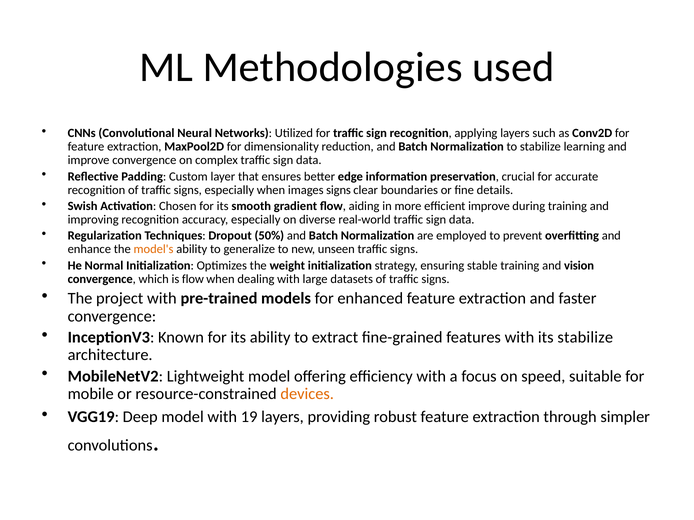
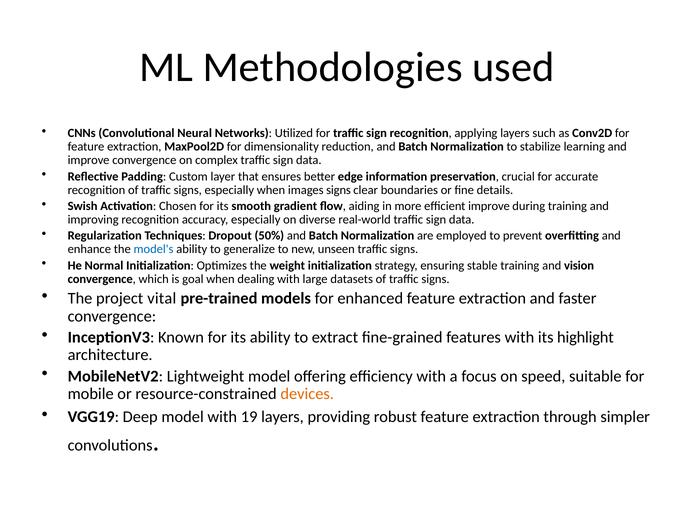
model's colour: orange -> blue
is flow: flow -> goal
project with: with -> vital
its stabilize: stabilize -> highlight
